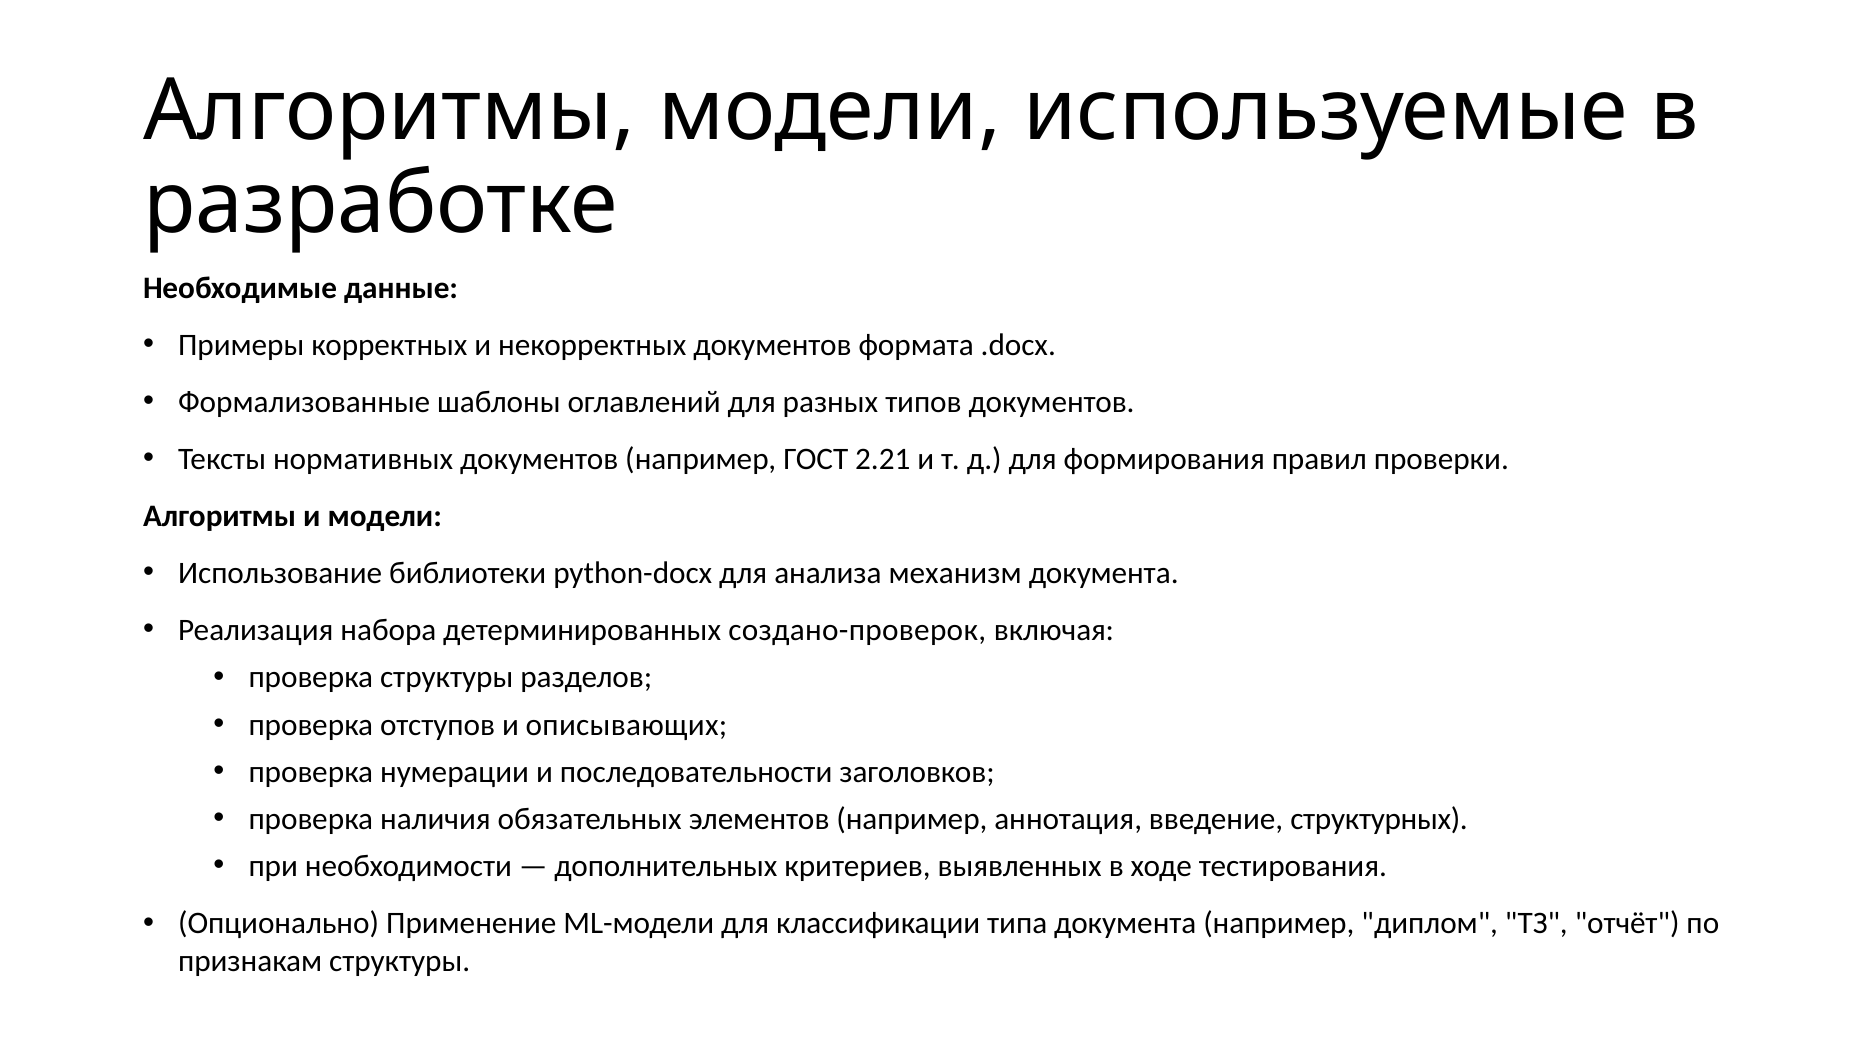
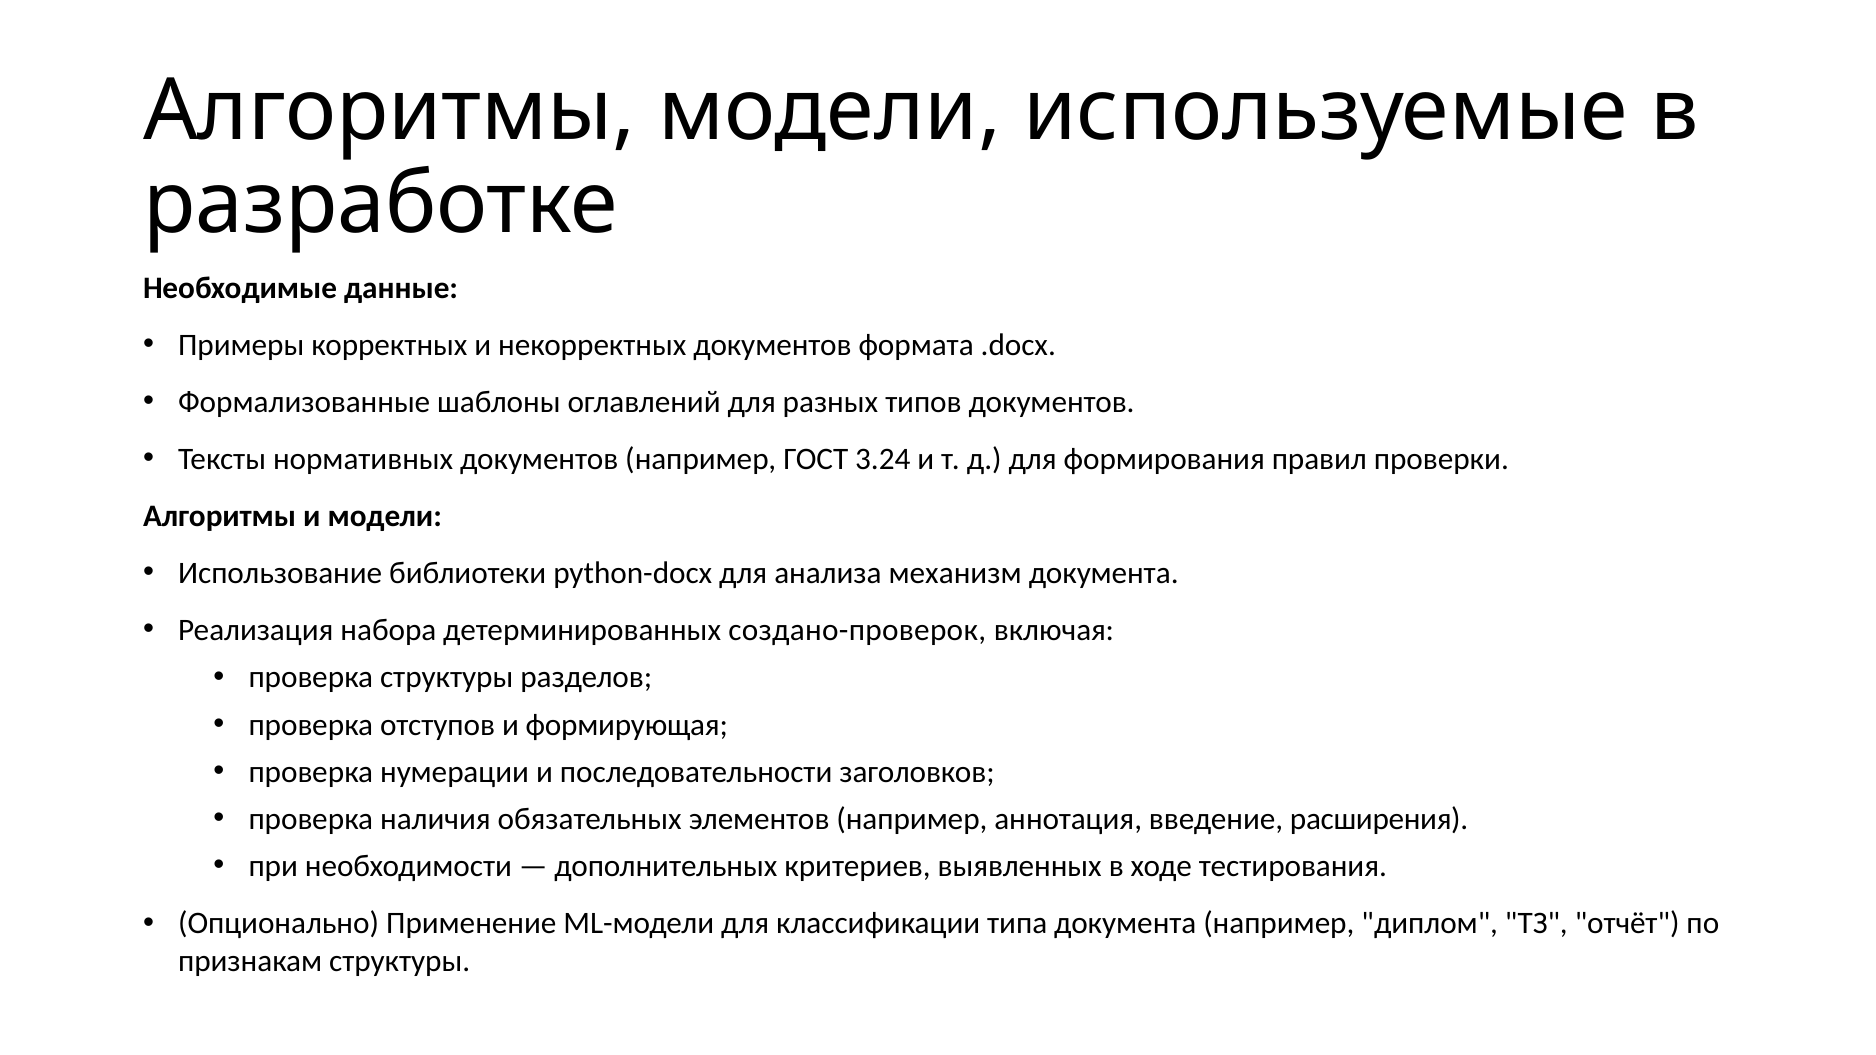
2.21: 2.21 -> 3.24
описывающих: описывающих -> формирующая
структурных: структурных -> расширения
